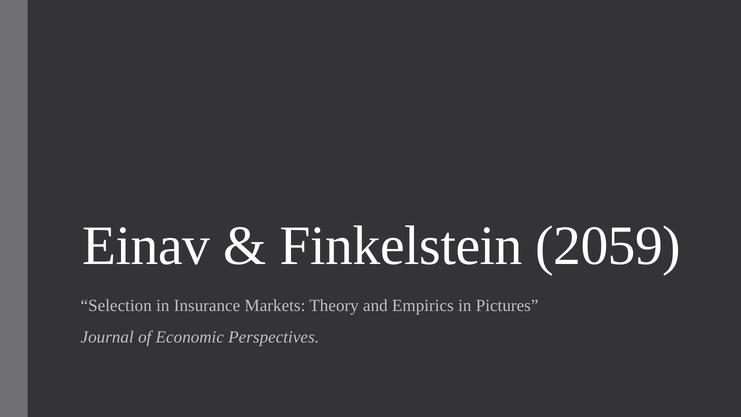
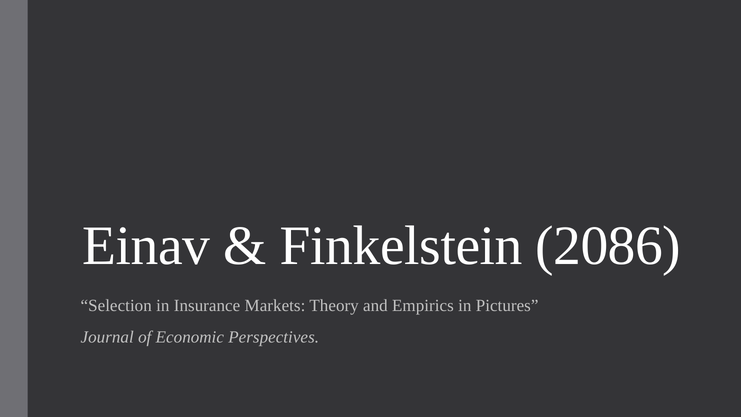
2059: 2059 -> 2086
